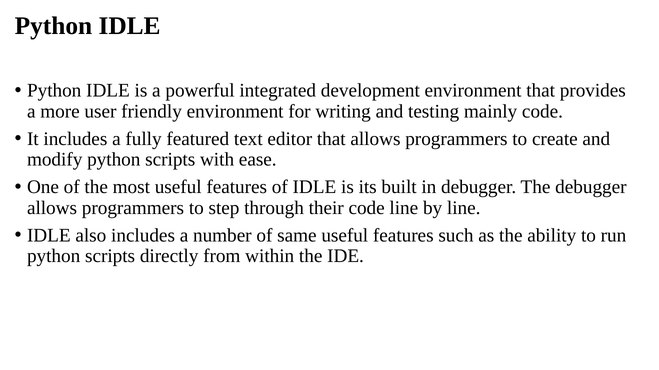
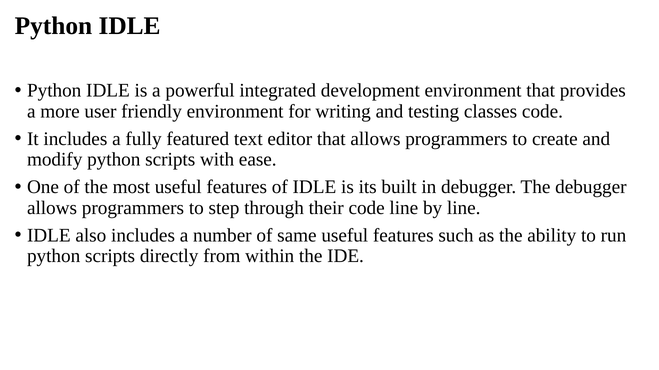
mainly: mainly -> classes
